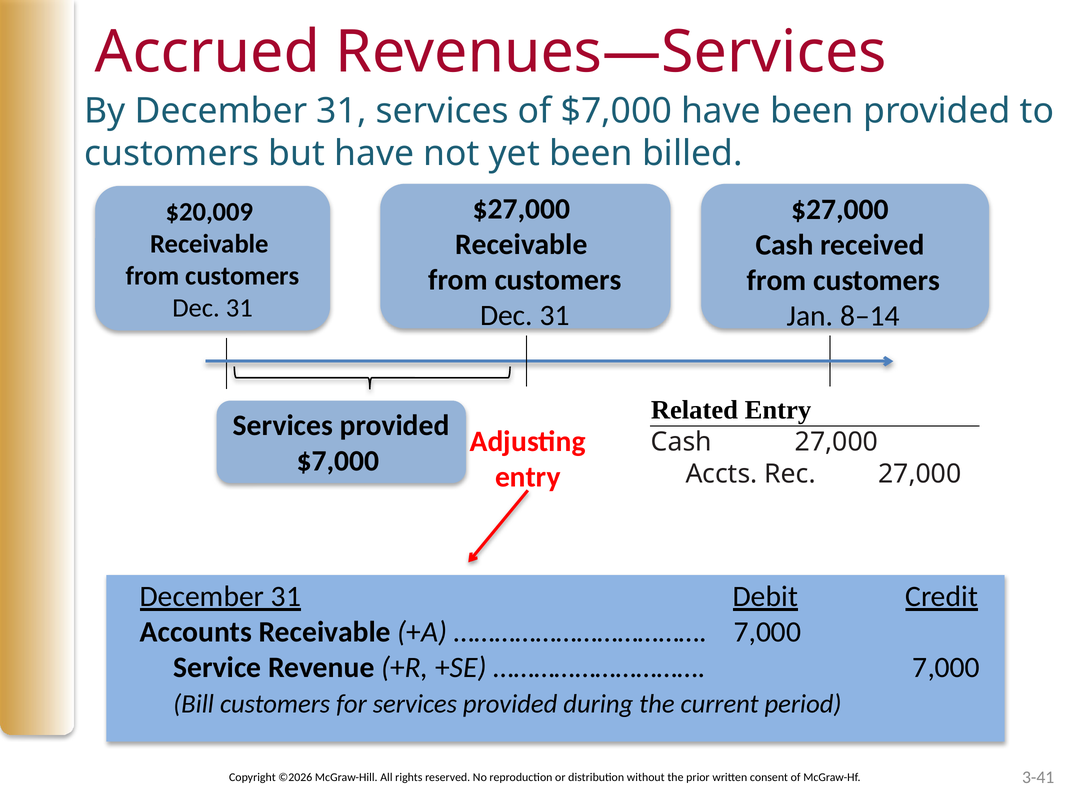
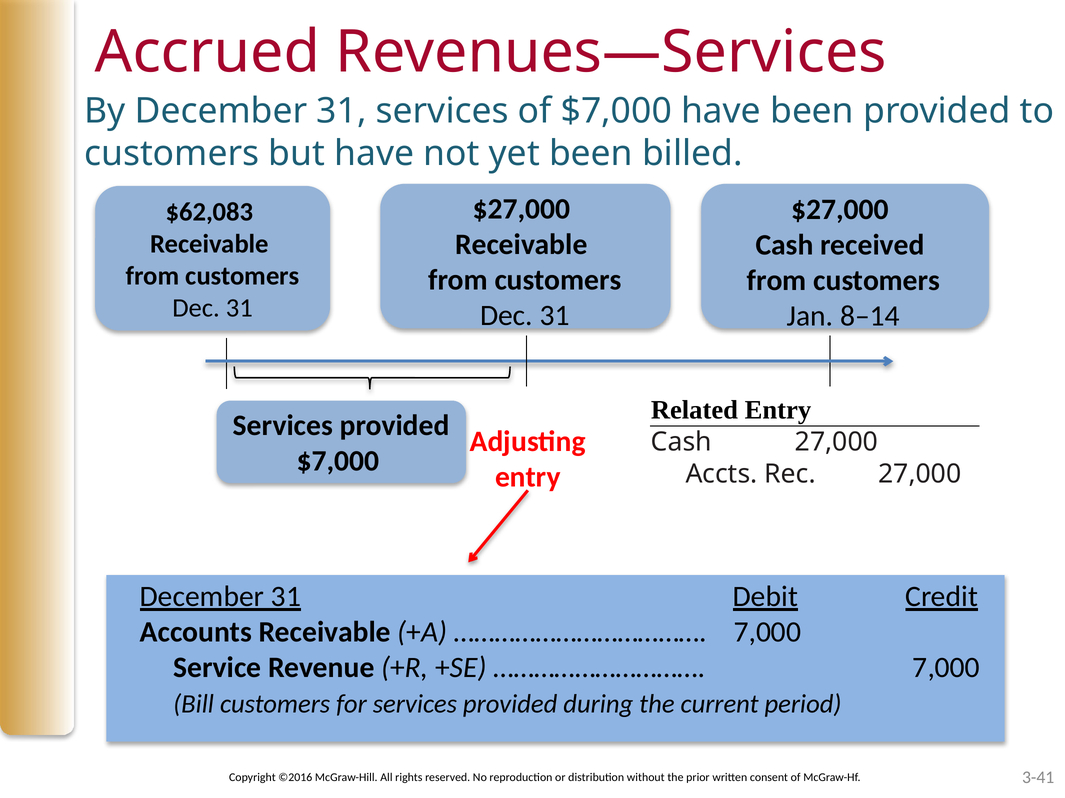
$20,009: $20,009 -> $62,083
©2026: ©2026 -> ©2016
